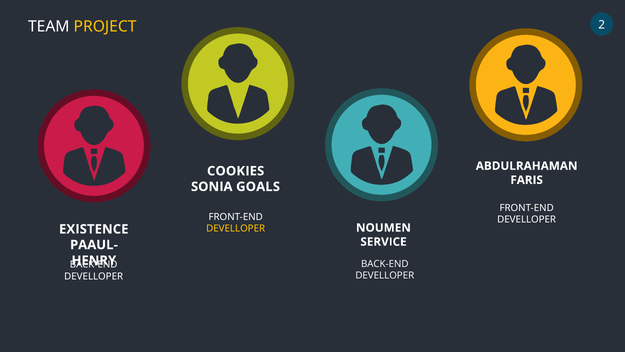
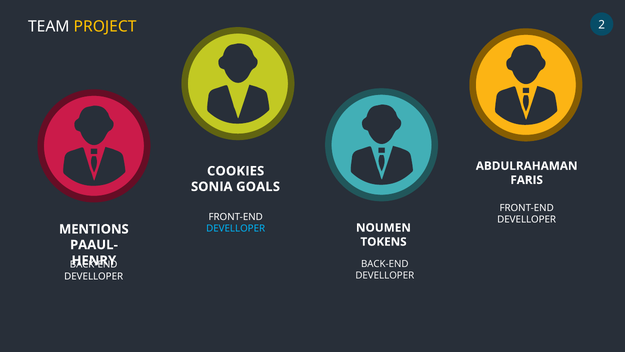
EXISTENCE: EXISTENCE -> MENTIONS
DEVELLOPER at (236, 228) colour: yellow -> light blue
SERVICE: SERVICE -> TOKENS
